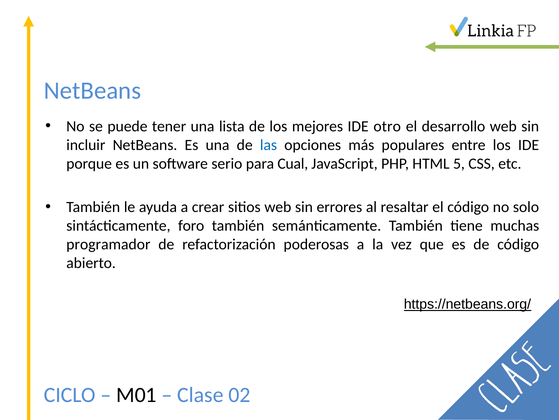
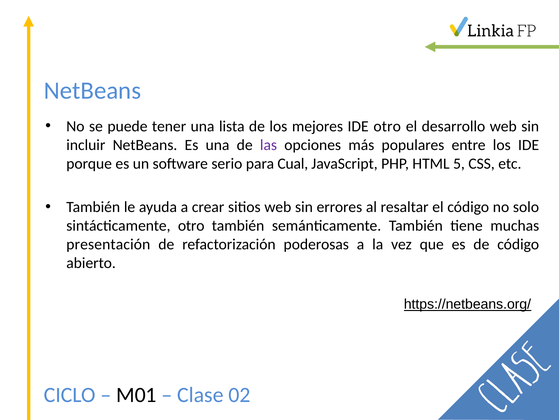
las colour: blue -> purple
sintácticamente foro: foro -> otro
programador: programador -> presentación
